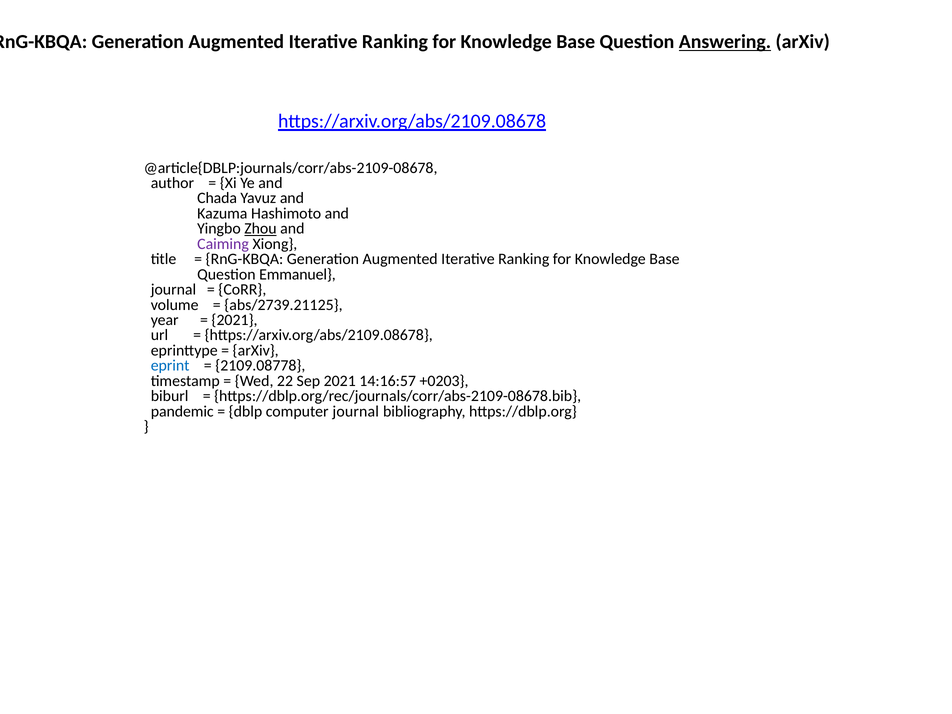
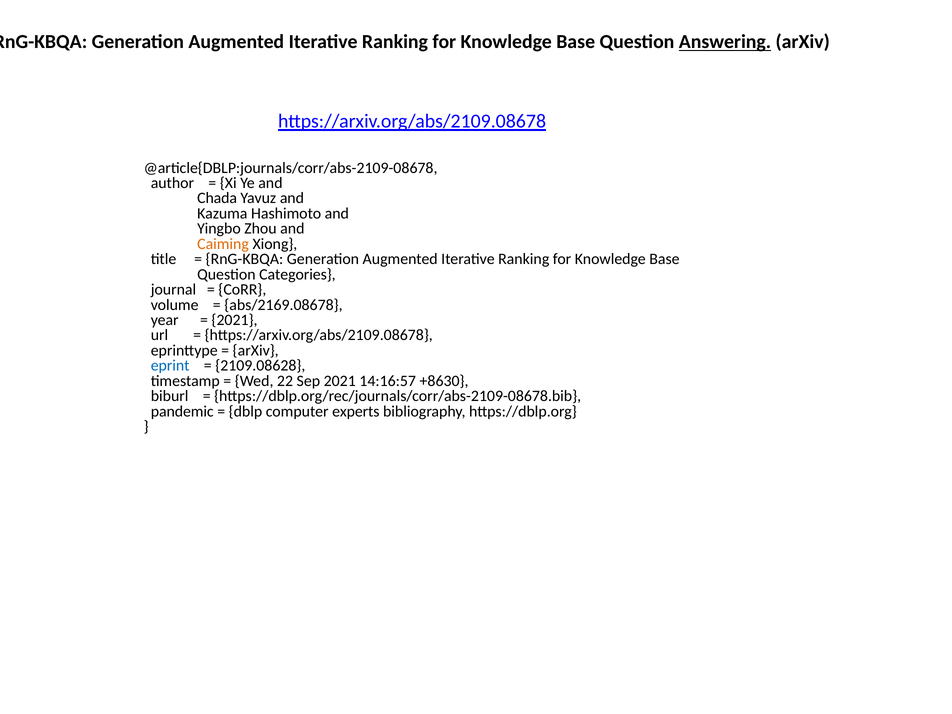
Zhou underline: present -> none
Caiming colour: purple -> orange
Emmanuel: Emmanuel -> Categories
abs/2739.21125: abs/2739.21125 -> abs/2169.08678
2109.08778: 2109.08778 -> 2109.08628
+0203: +0203 -> +8630
computer journal: journal -> experts
